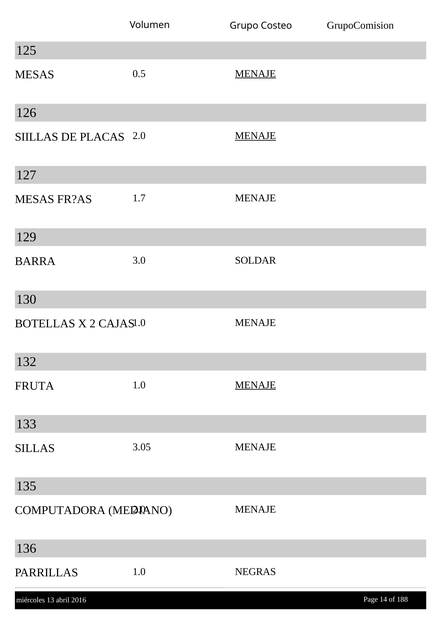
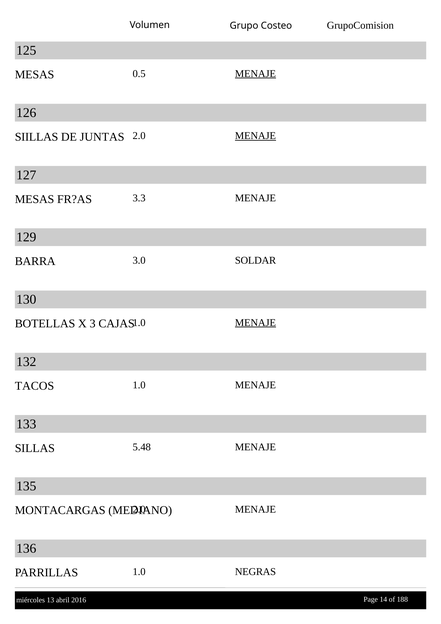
PLACAS: PLACAS -> JUNTAS
1.7: 1.7 -> 3.3
2: 2 -> 3
MENAJE at (255, 323) underline: none -> present
FRUTA: FRUTA -> TACOS
MENAJE at (255, 385) underline: present -> none
3.05: 3.05 -> 5.48
COMPUTADORA: COMPUTADORA -> MONTACARGAS
